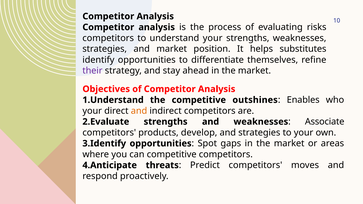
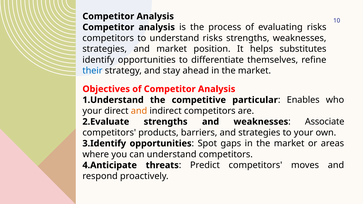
understand your: your -> risks
their colour: purple -> blue
outshines: outshines -> particular
develop: develop -> barriers
can competitive: competitive -> understand
